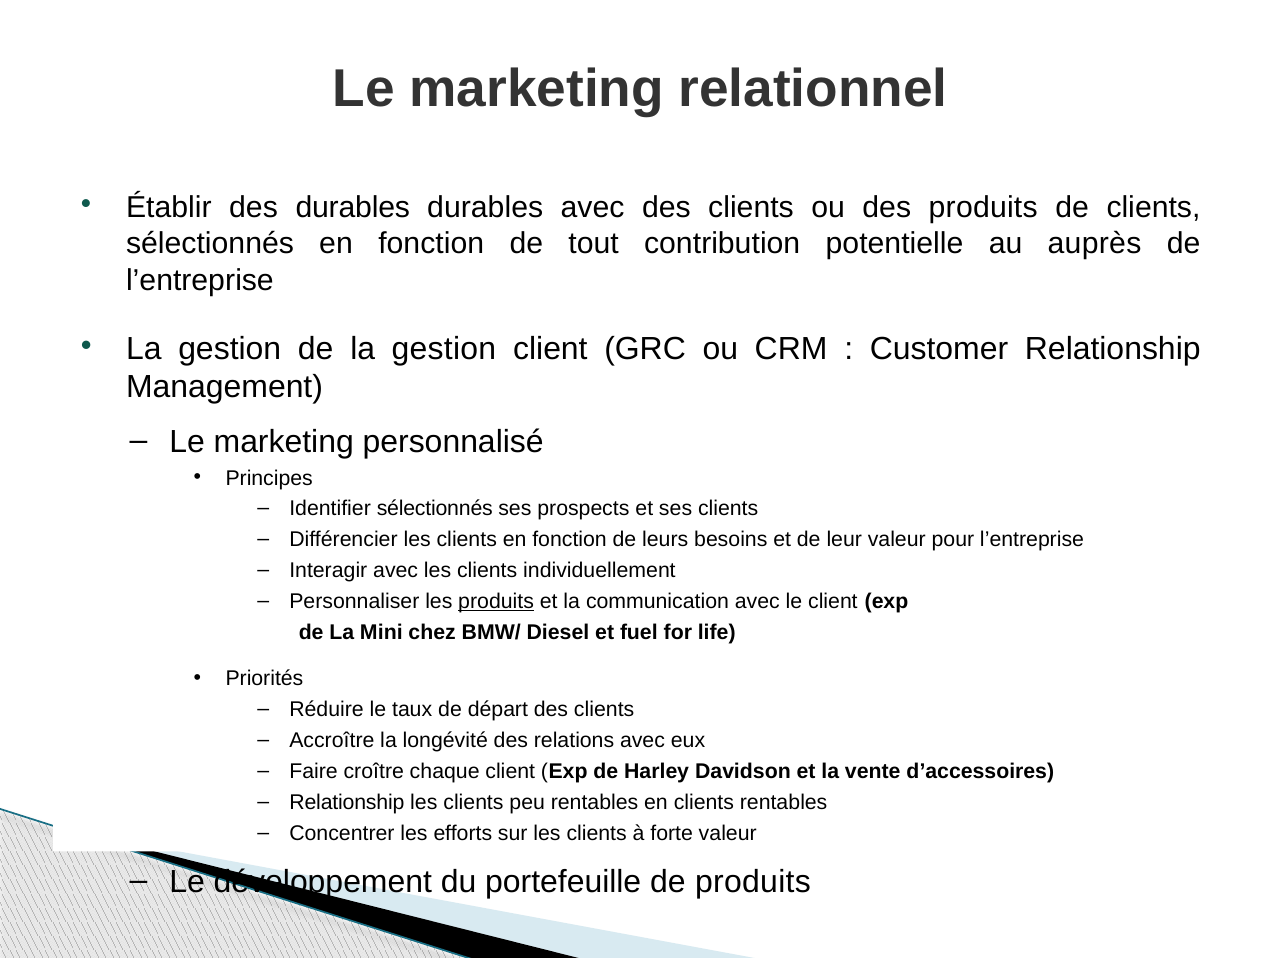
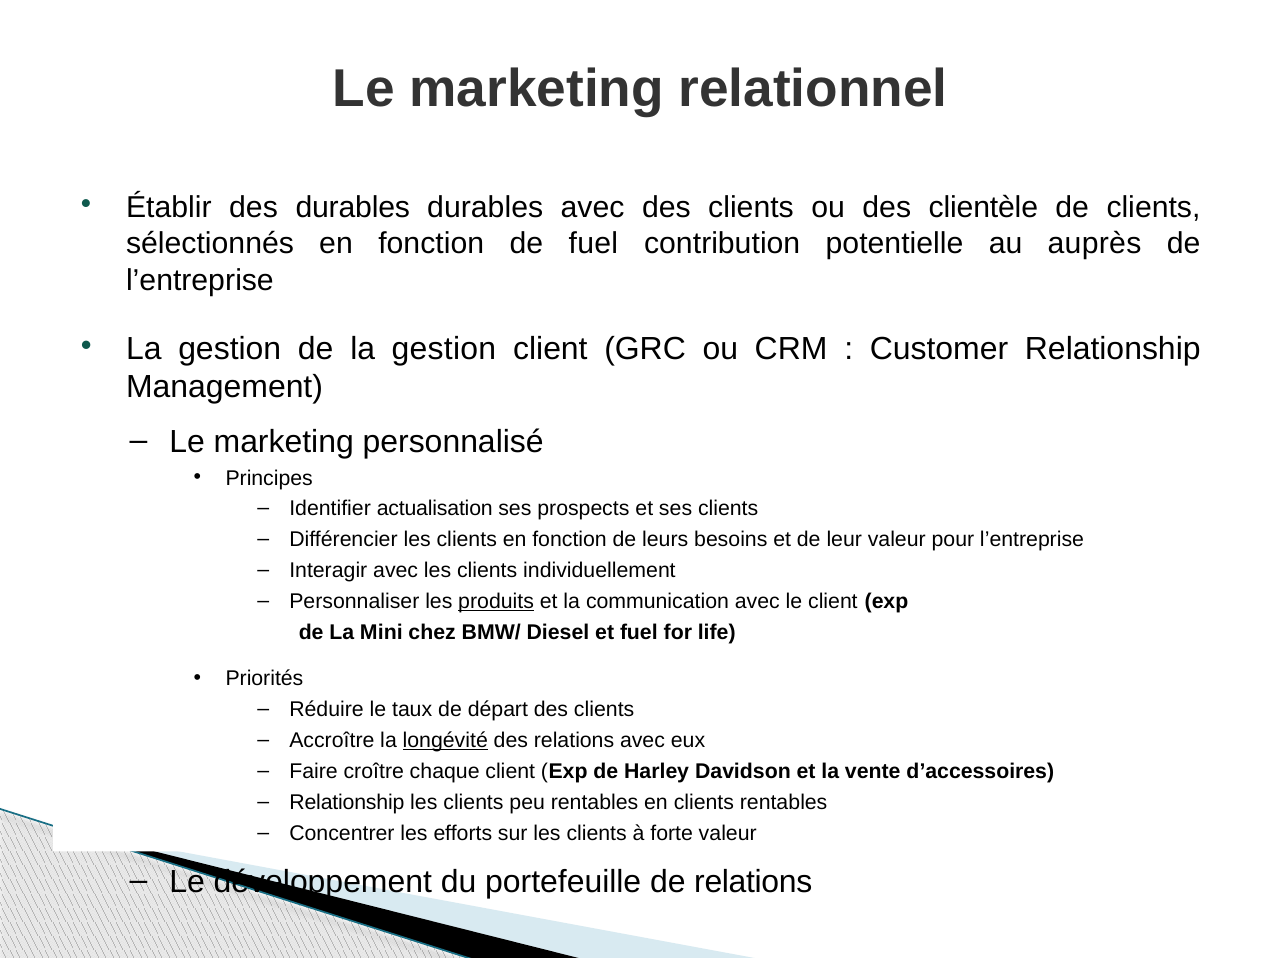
des produits: produits -> clientèle
de tout: tout -> fuel
Identifier sélectionnés: sélectionnés -> actualisation
longévité underline: none -> present
de produits: produits -> relations
